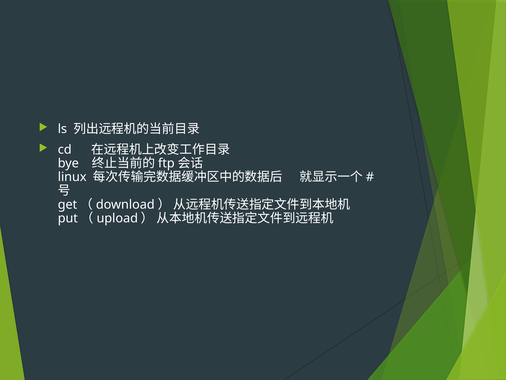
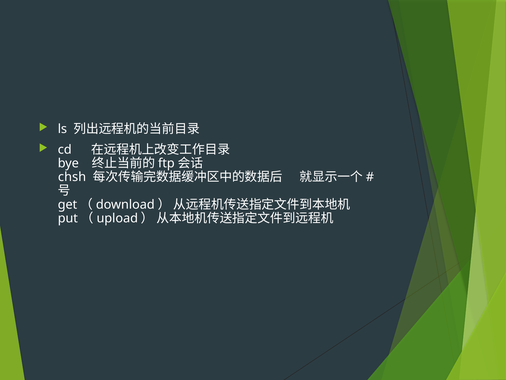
linux: linux -> chsh
